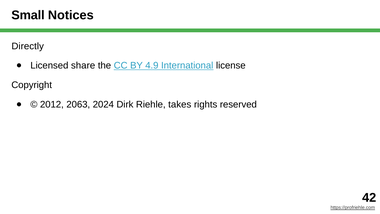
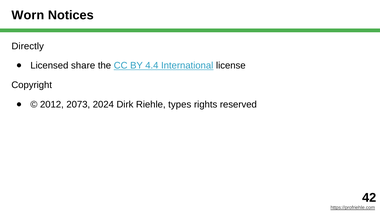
Small: Small -> Worn
4.9: 4.9 -> 4.4
2063: 2063 -> 2073
takes: takes -> types
